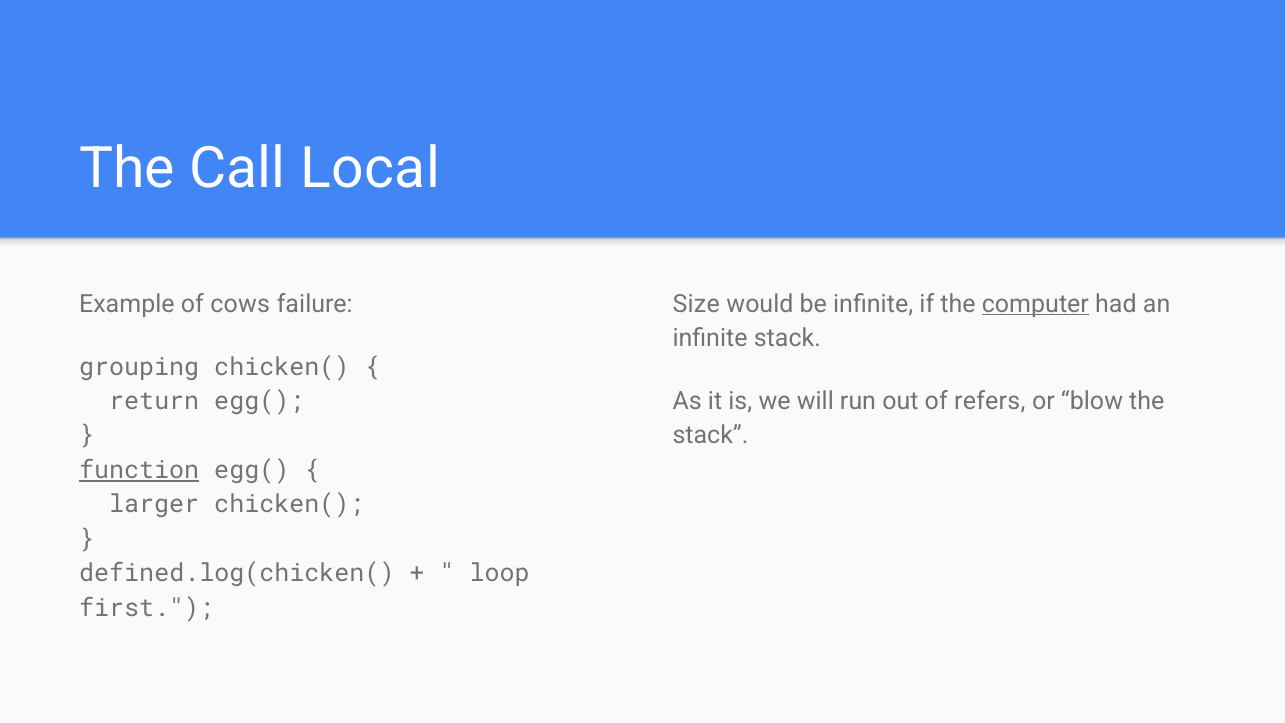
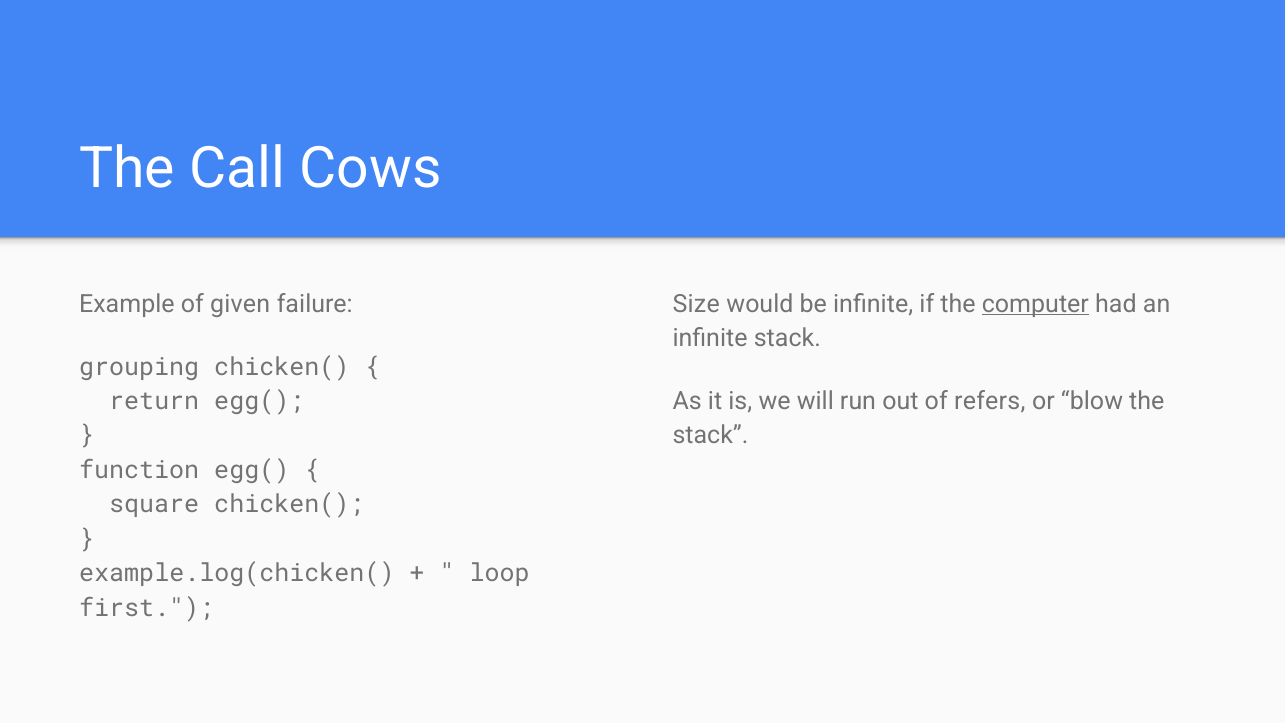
Local: Local -> Cows
cows: cows -> given
function underline: present -> none
larger: larger -> square
defined.log(chicken(: defined.log(chicken( -> example.log(chicken(
